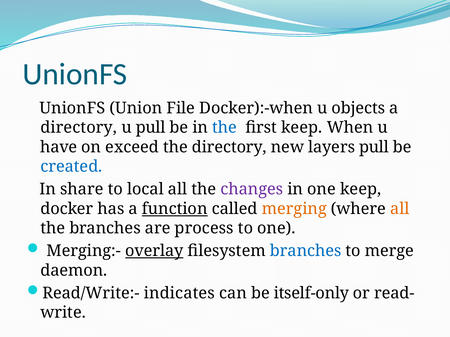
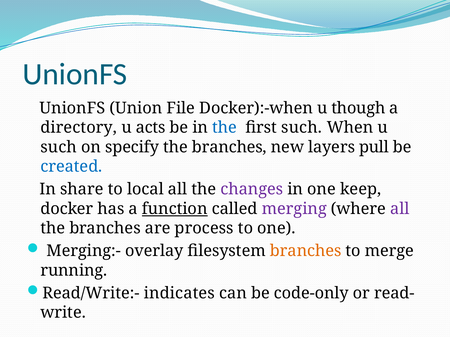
objects: objects -> though
u pull: pull -> acts
first keep: keep -> such
have at (59, 147): have -> such
exceed: exceed -> specify
directory at (229, 147): directory -> branches
merging colour: orange -> purple
all at (400, 209) colour: orange -> purple
overlay underline: present -> none
branches at (306, 251) colour: blue -> orange
daemon: daemon -> running
itself-only: itself-only -> code-only
